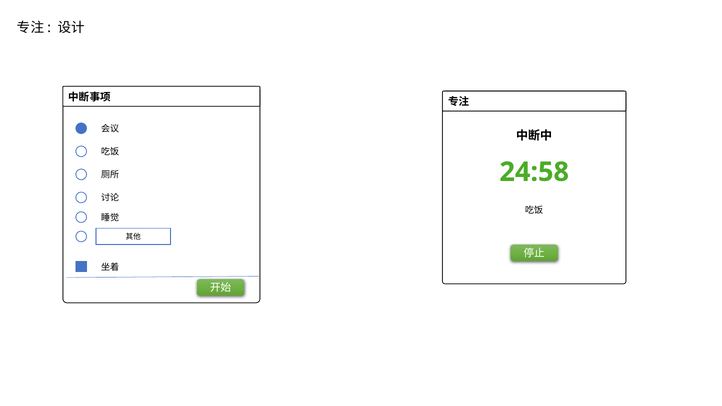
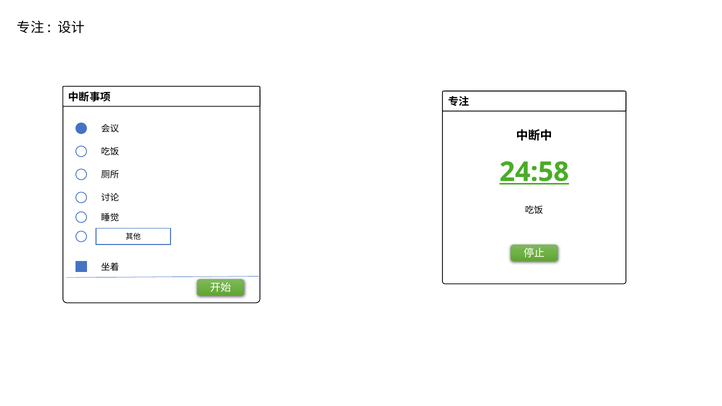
24:58 underline: none -> present
